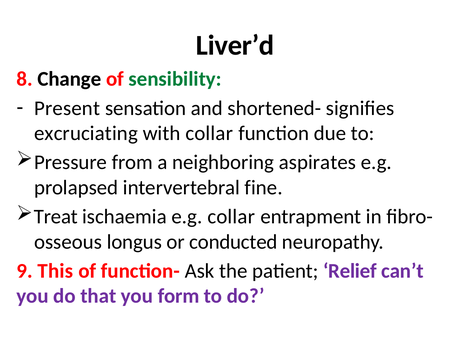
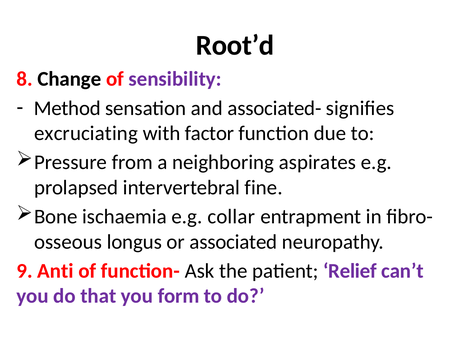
Liver’d: Liver’d -> Root’d
sensibility colour: green -> purple
Present: Present -> Method
shortened-: shortened- -> associated-
with collar: collar -> factor
Treat: Treat -> Bone
conducted: conducted -> associated
This: This -> Anti
